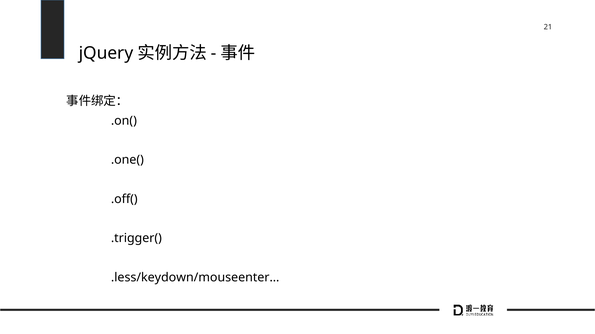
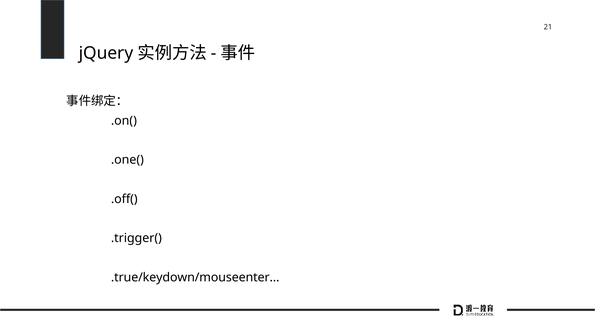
.less/keydown/mouseenter…: .less/keydown/mouseenter… -> .true/keydown/mouseenter…
